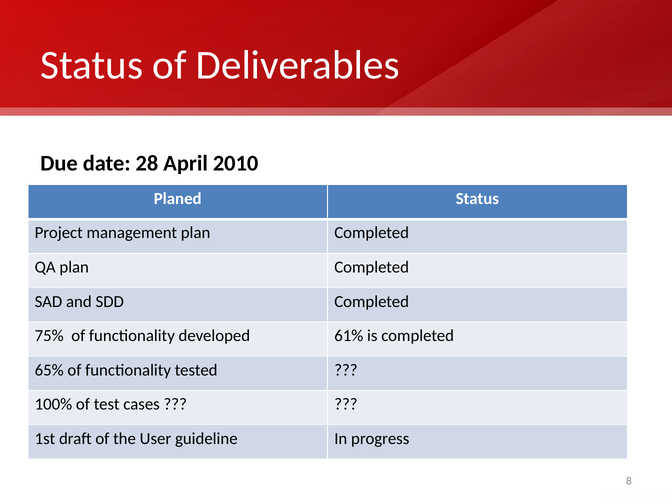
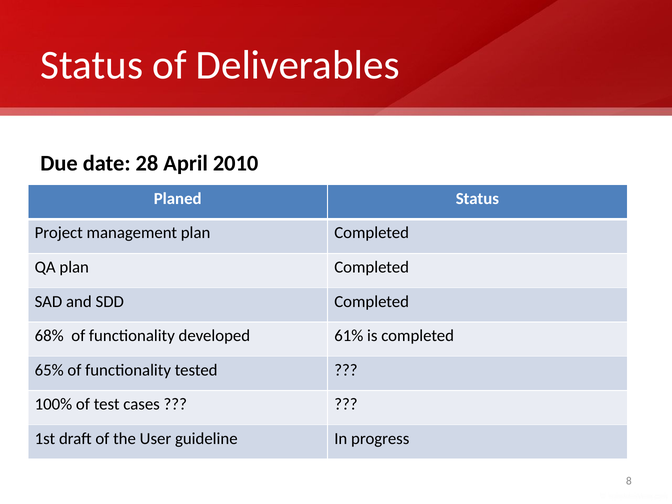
75%: 75% -> 68%
